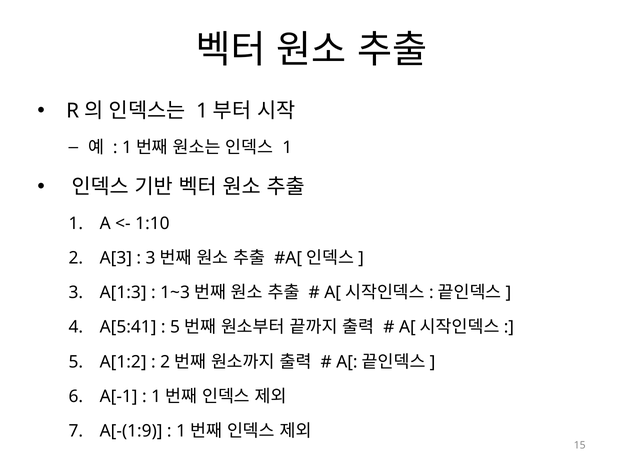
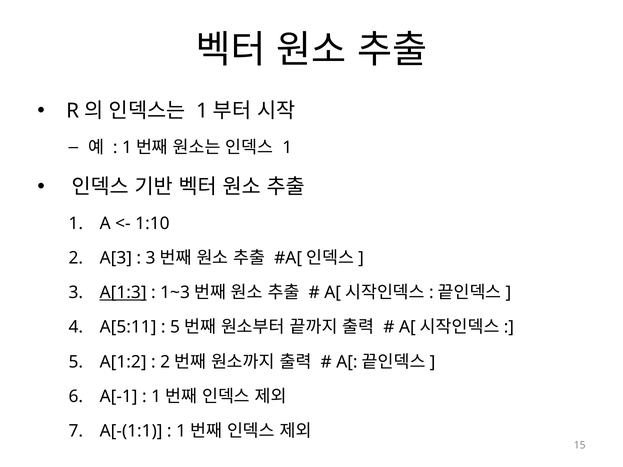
A[1:3 underline: none -> present
A[5:41: A[5:41 -> A[5:11
A[-(1:9: A[-(1:9 -> A[-(1:1
